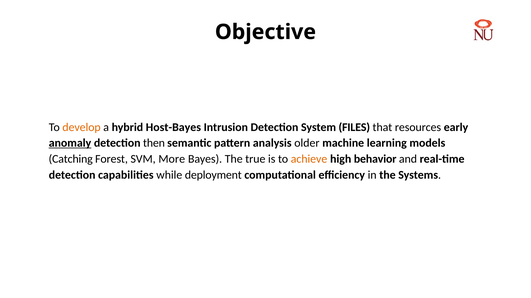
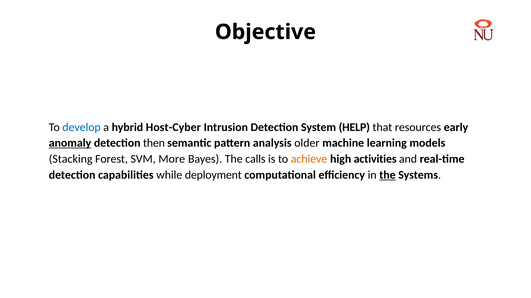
develop colour: orange -> blue
Host-Bayes: Host-Bayes -> Host-Cyber
FILES: FILES -> HELP
Catching: Catching -> Stacking
true: true -> calls
behavior: behavior -> activities
the at (387, 175) underline: none -> present
